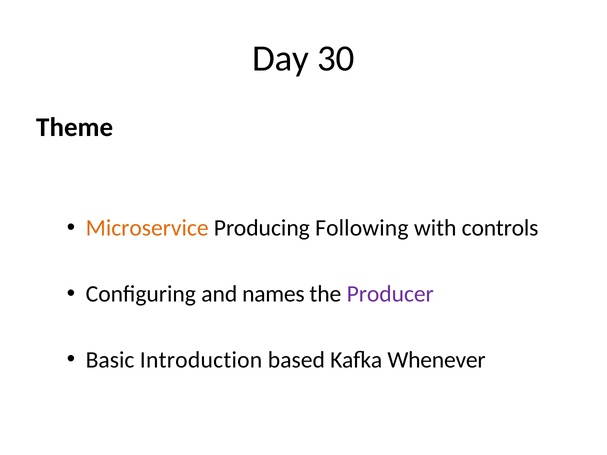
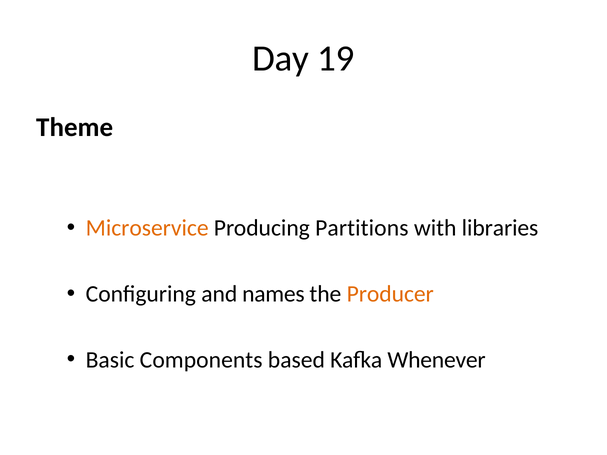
30: 30 -> 19
Following: Following -> Partitions
controls: controls -> libraries
Producer colour: purple -> orange
Introduction: Introduction -> Components
